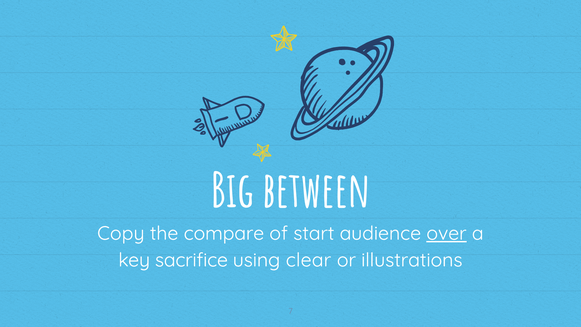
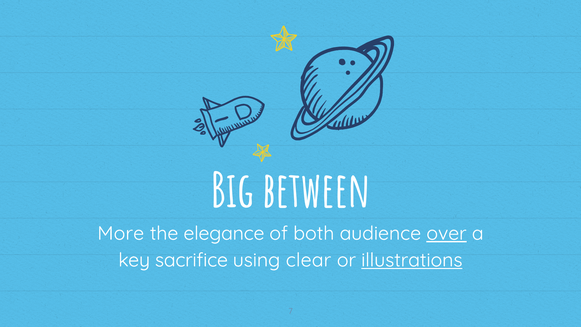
Copy: Copy -> More
compare: compare -> elegance
start: start -> both
illustrations underline: none -> present
